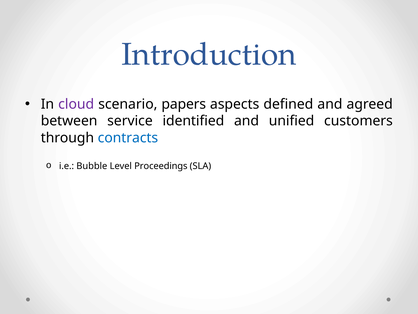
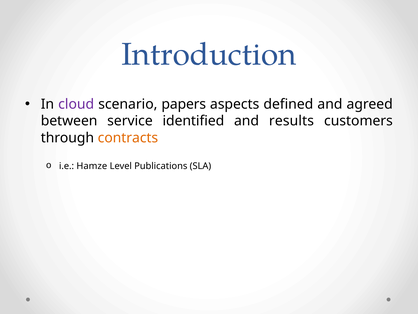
unified: unified -> results
contracts colour: blue -> orange
Bubble: Bubble -> Hamze
Proceedings: Proceedings -> Publications
